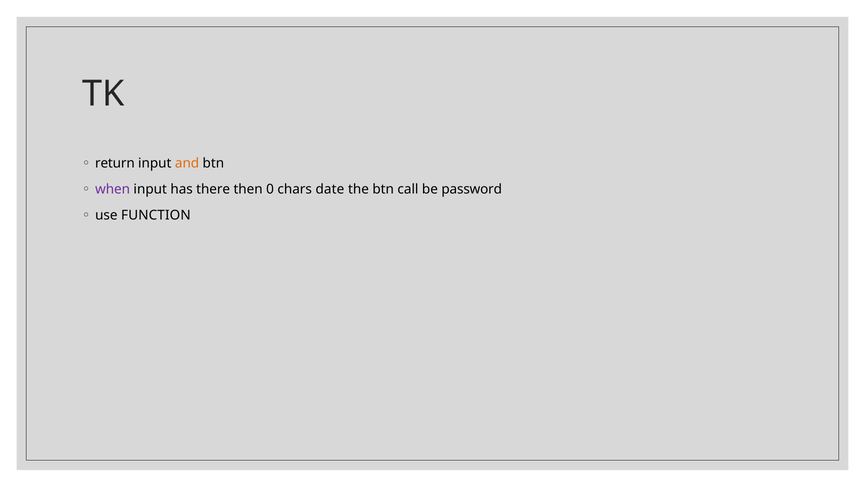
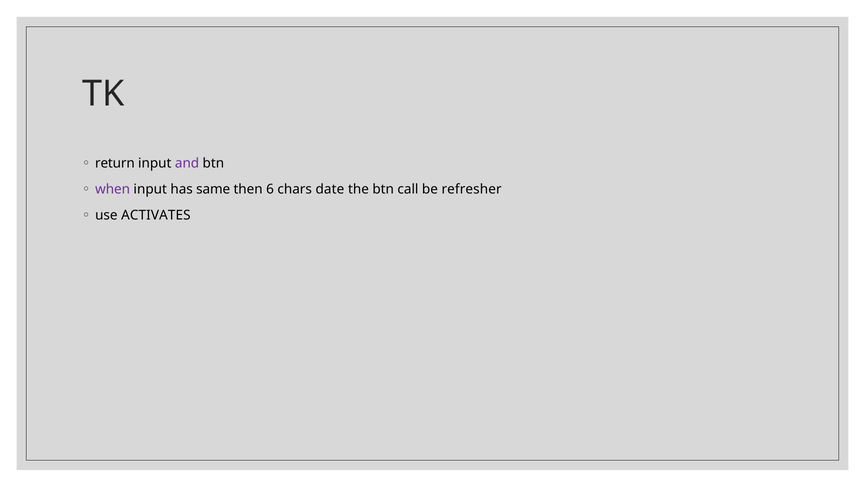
and colour: orange -> purple
there: there -> same
0: 0 -> 6
password: password -> refresher
FUNCTION: FUNCTION -> ACTIVATES
